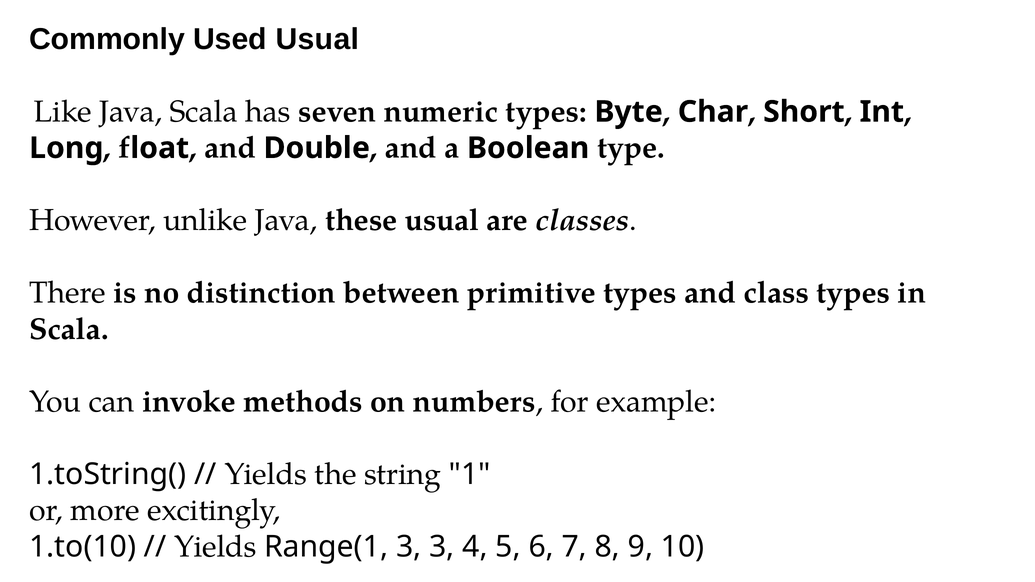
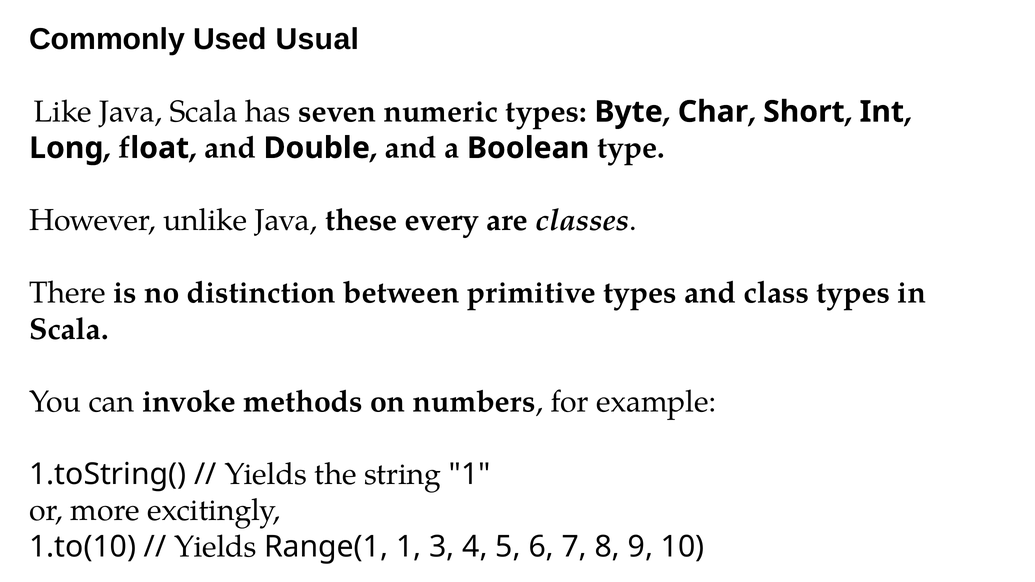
these usual: usual -> every
Range(1 3: 3 -> 1
